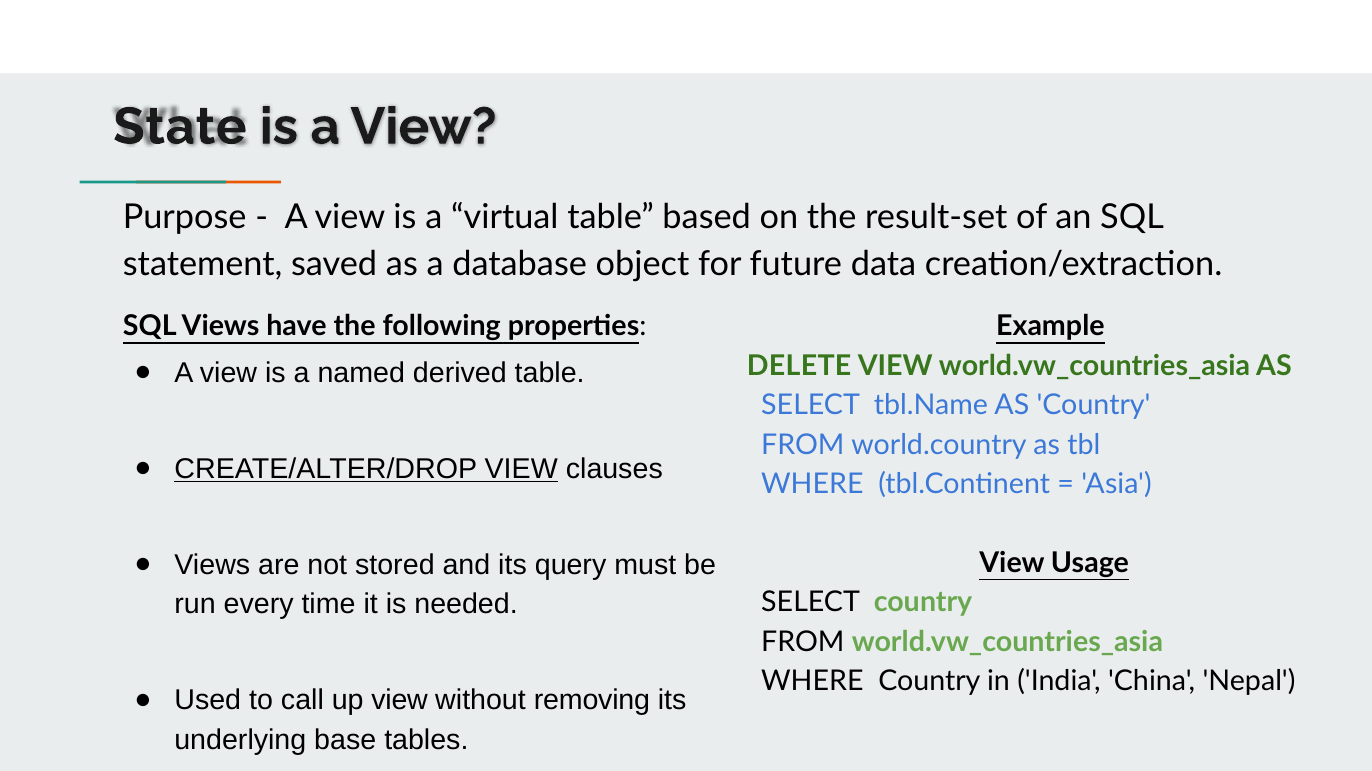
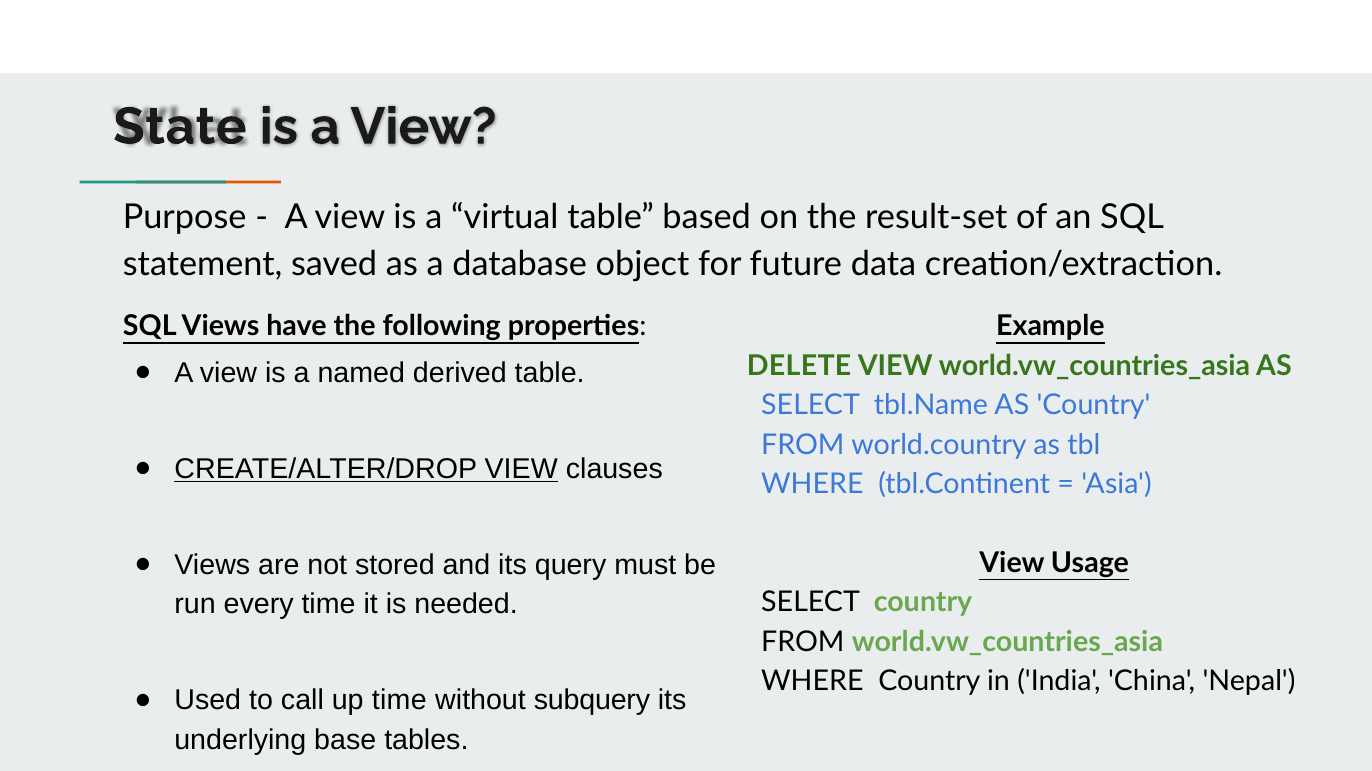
up view: view -> time
removing: removing -> subquery
